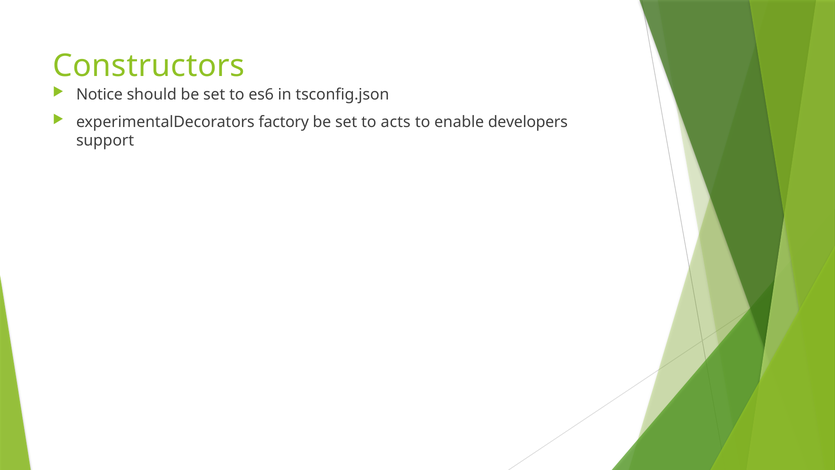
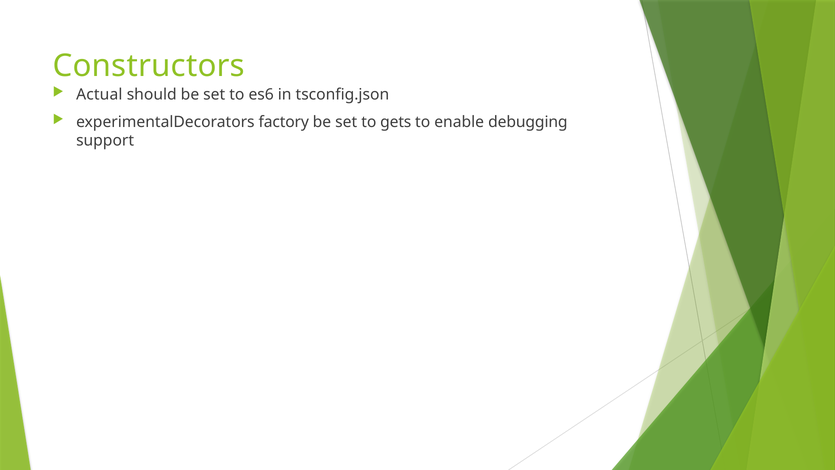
Notice: Notice -> Actual
acts: acts -> gets
developers: developers -> debugging
